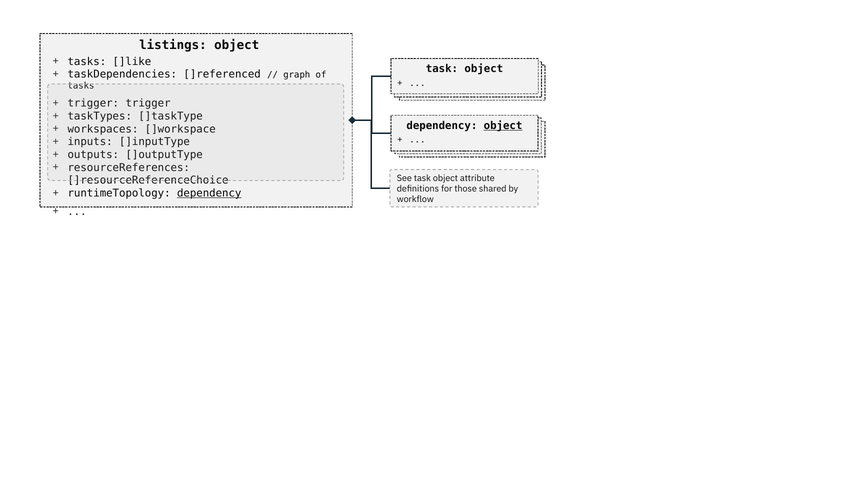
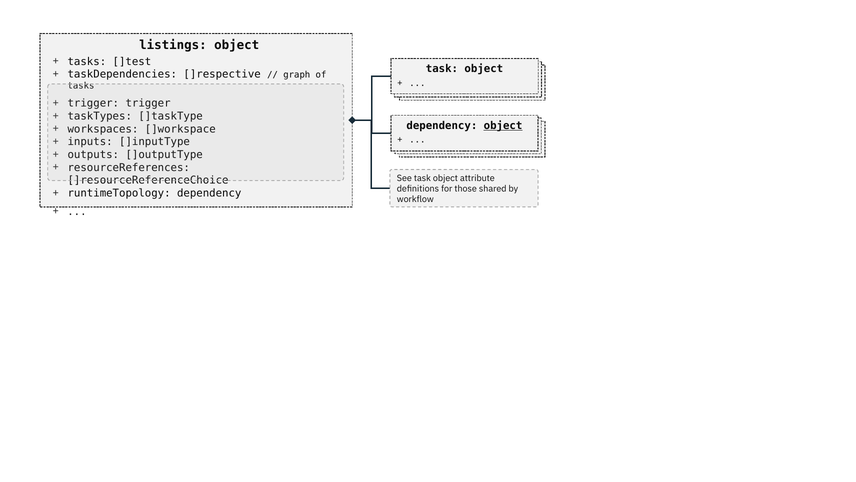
]like: ]like -> ]test
]referenced: ]referenced -> ]respective
dependency at (209, 193) underline: present -> none
